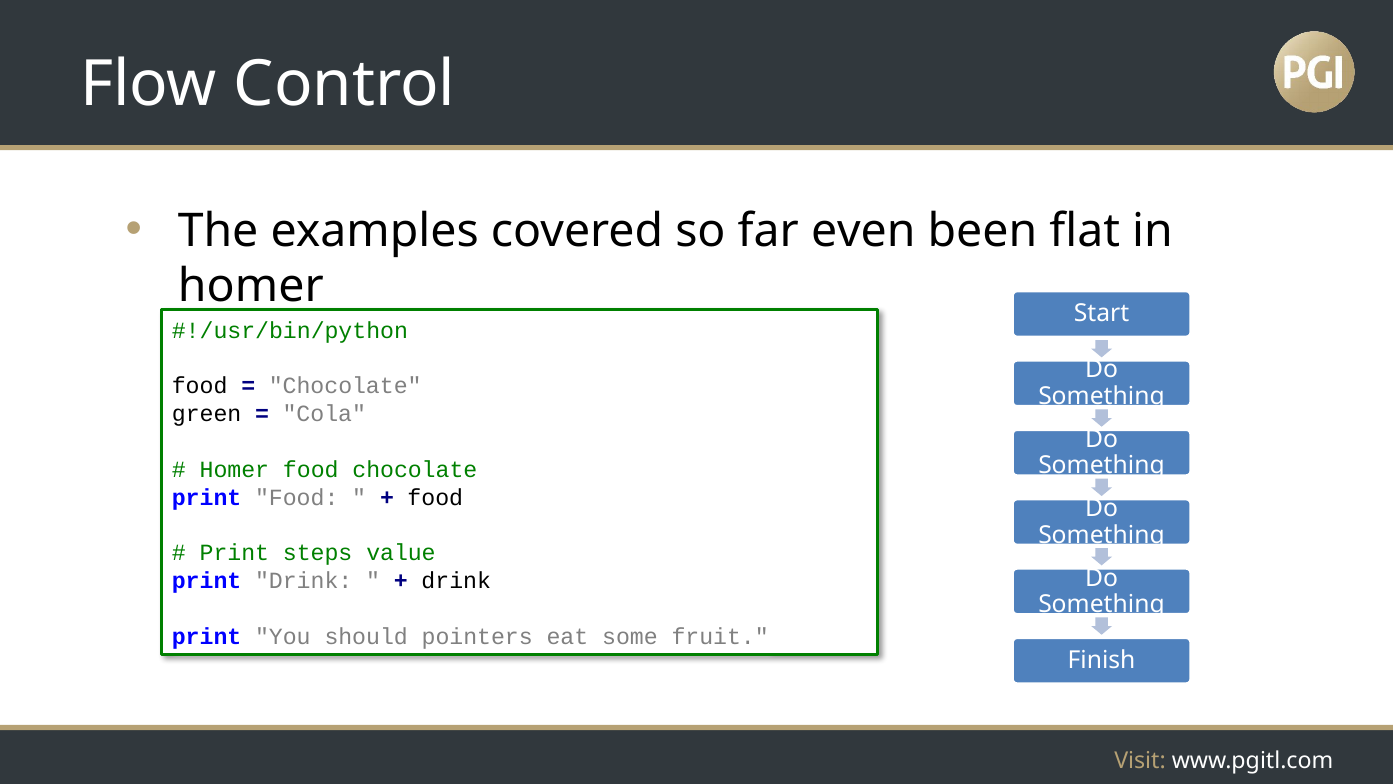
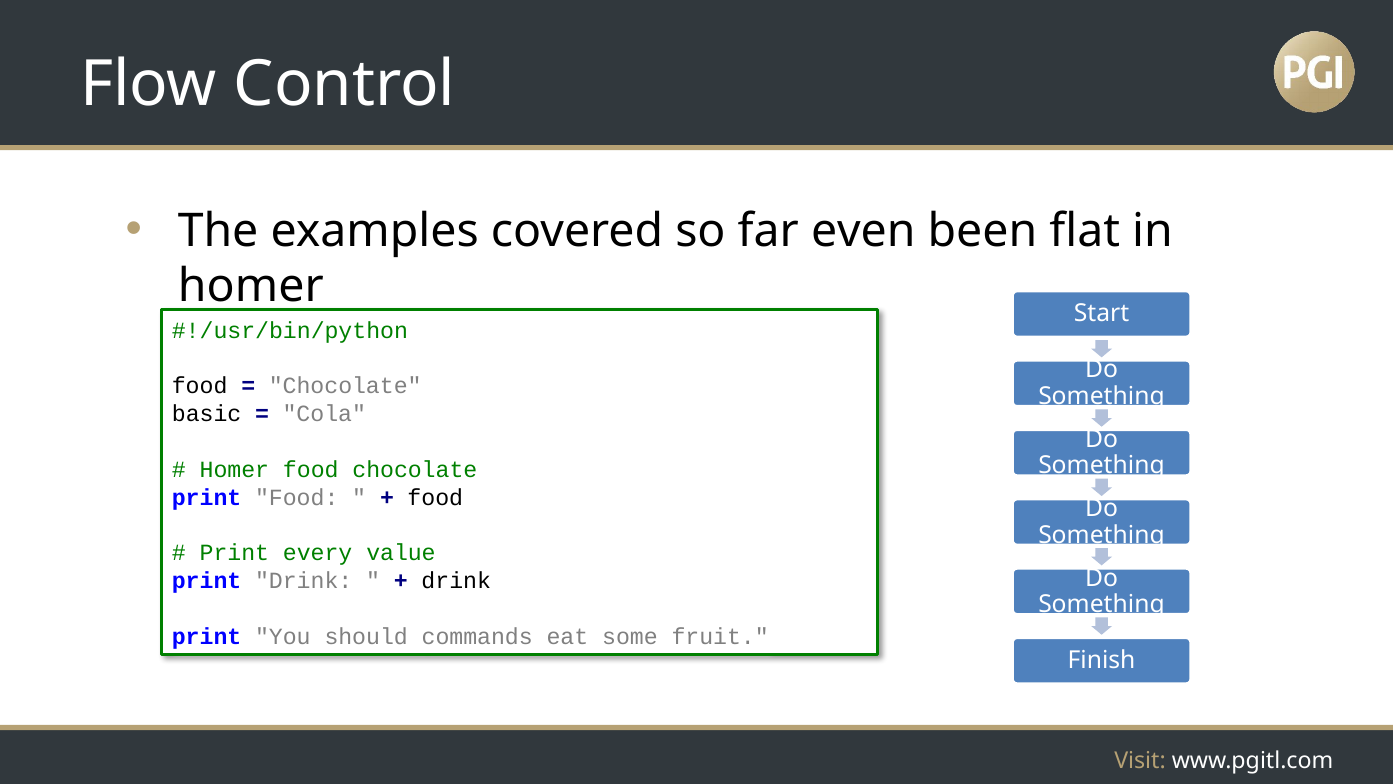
green: green -> basic
steps: steps -> every
pointers: pointers -> commands
